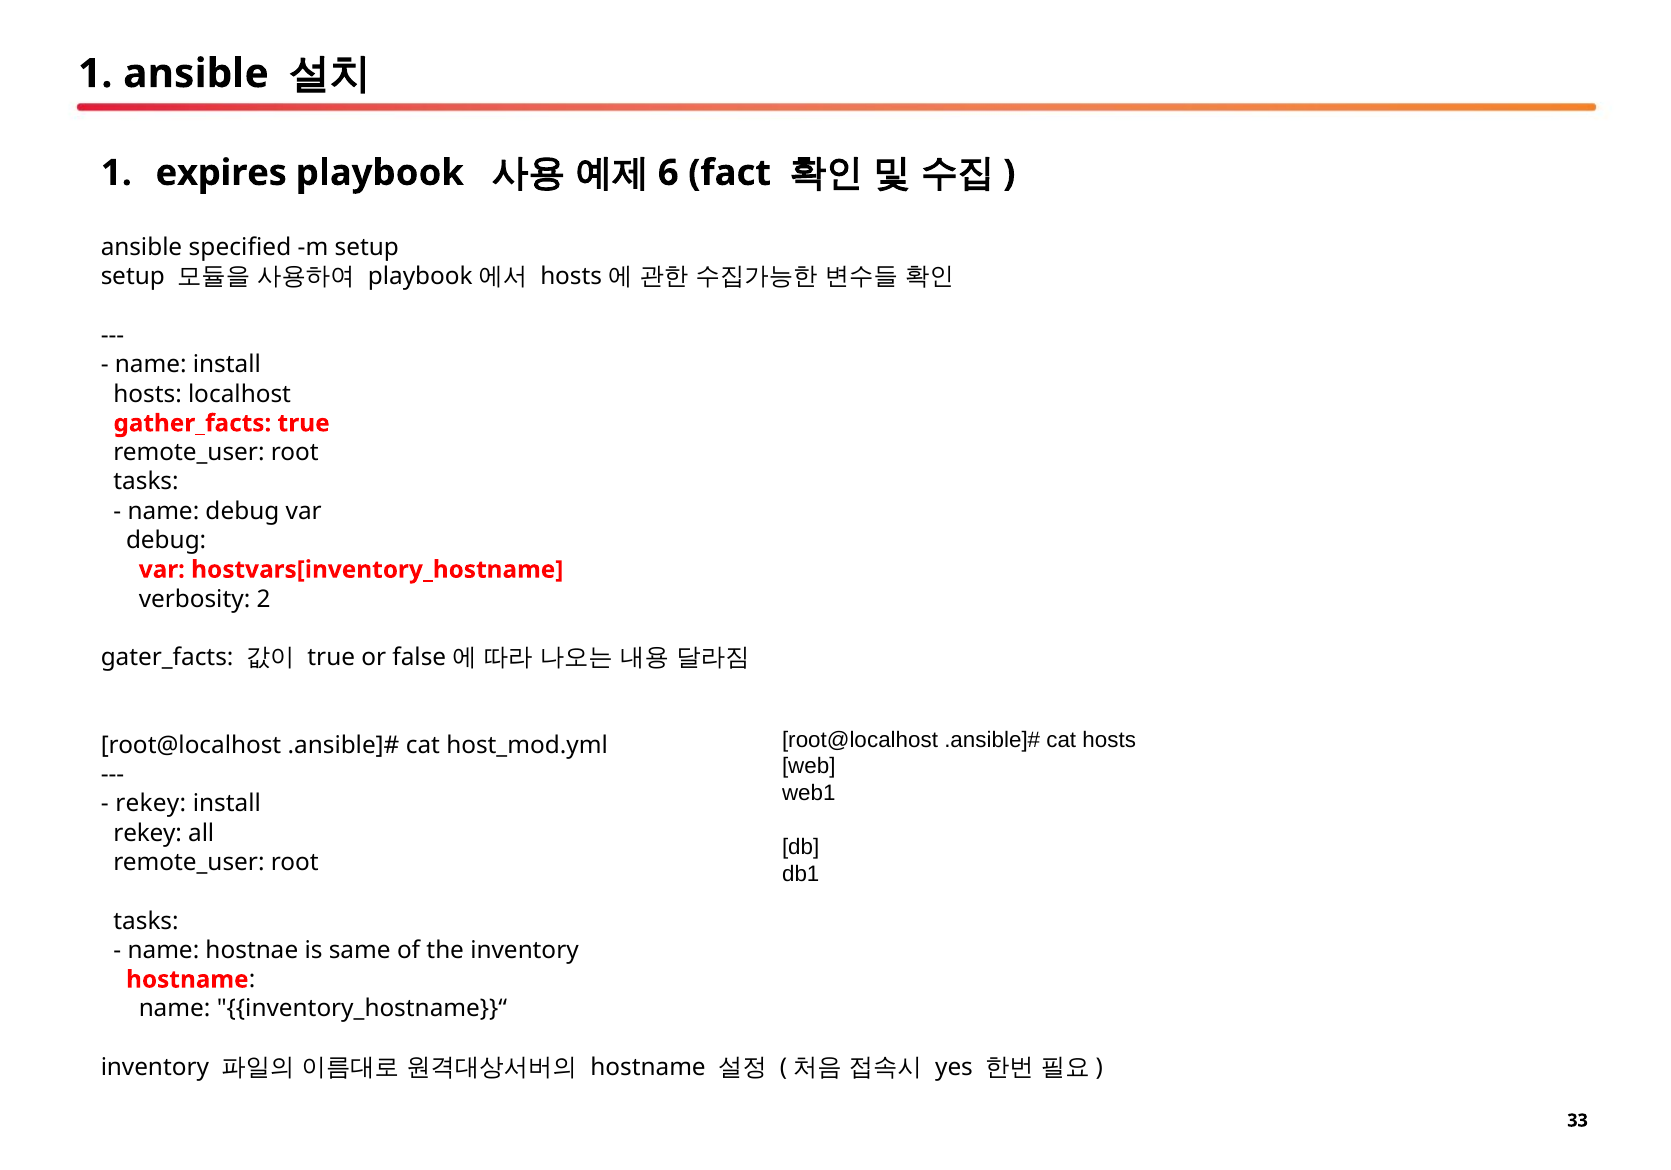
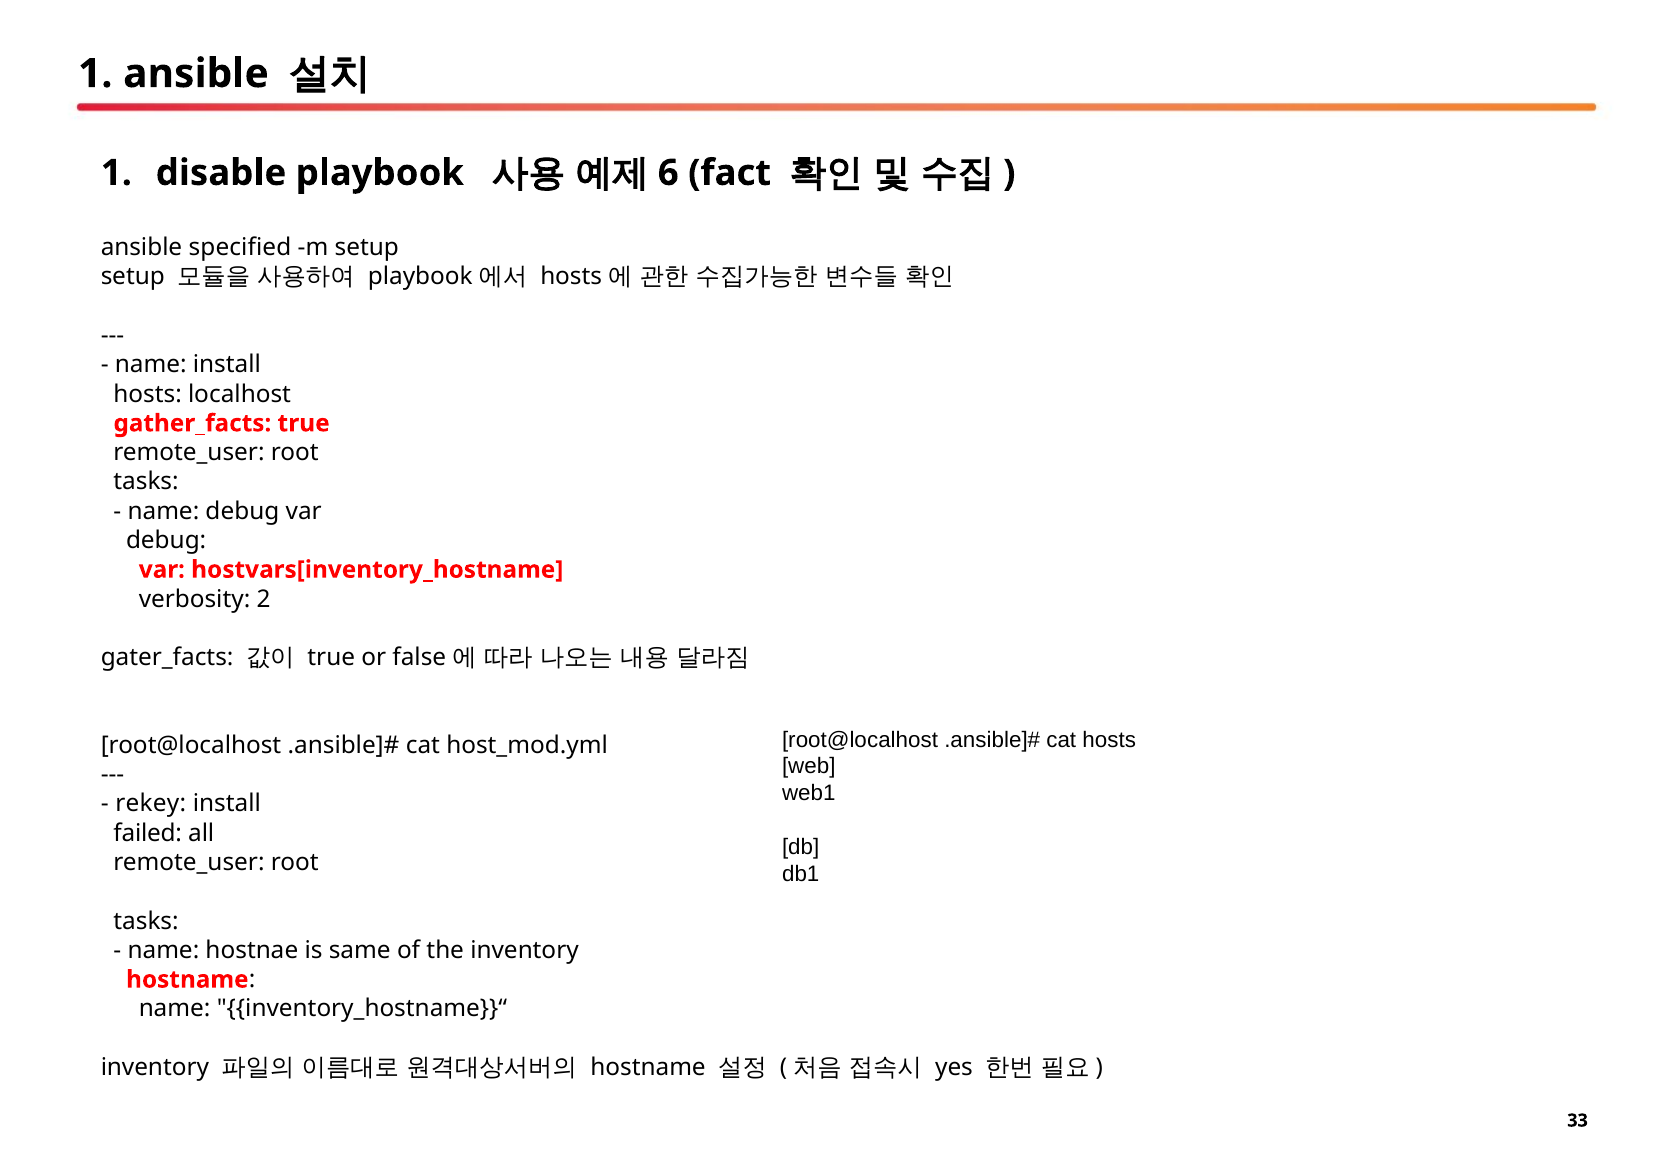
expires: expires -> disable
rekey at (148, 833): rekey -> failed
